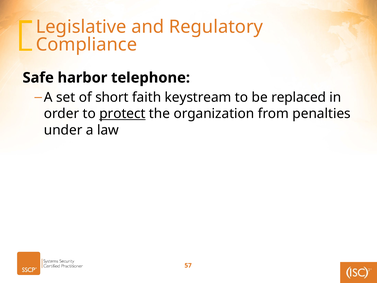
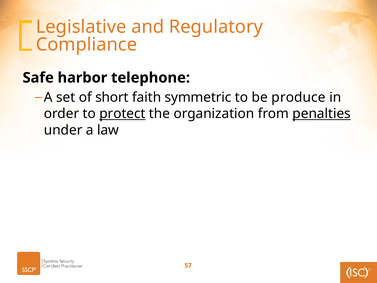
keystream: keystream -> symmetric
replaced: replaced -> produce
penalties underline: none -> present
